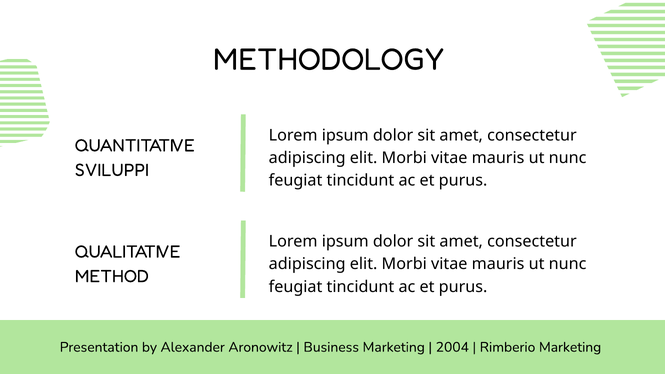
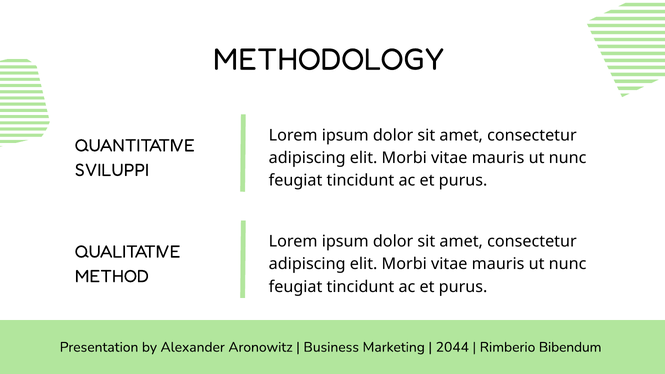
2004: 2004 -> 2044
Rimberio Marketing: Marketing -> Bibendum
